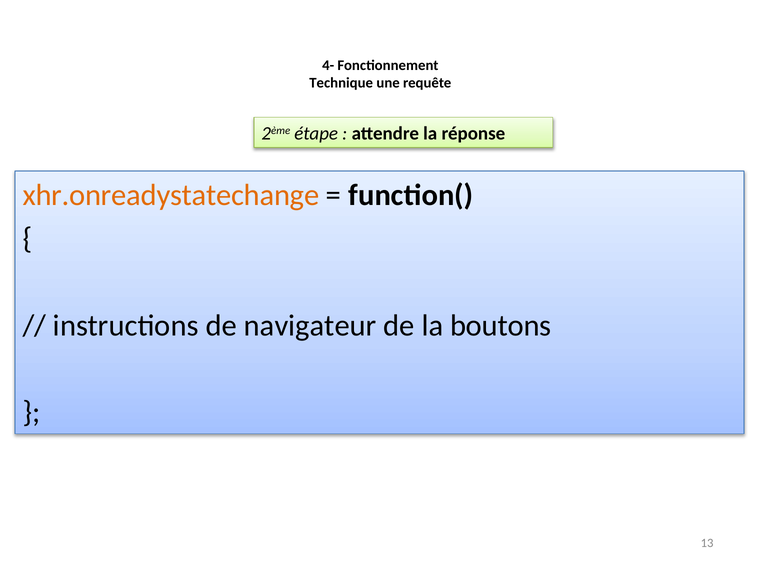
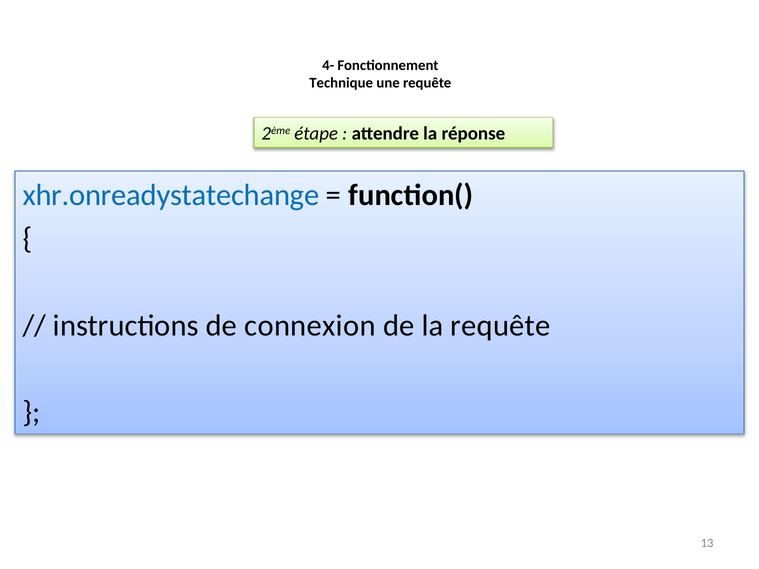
xhr.onreadystatechange colour: orange -> blue
navigateur: navigateur -> connexion
la boutons: boutons -> requête
